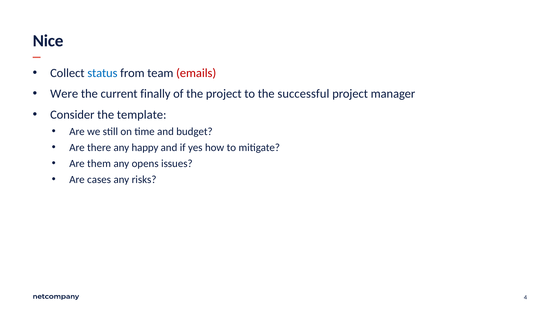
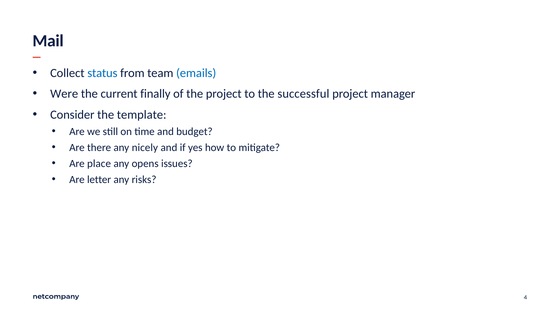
Nice: Nice -> Mail
emails colour: red -> blue
happy: happy -> nicely
them: them -> place
cases: cases -> letter
